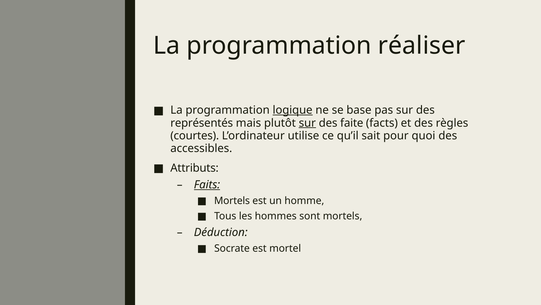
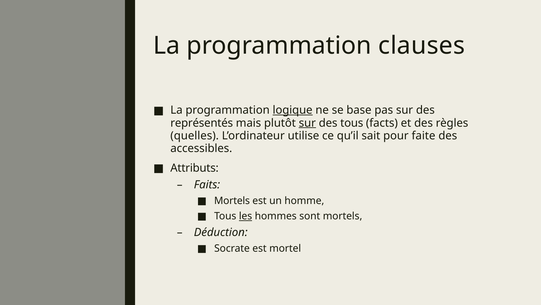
réaliser: réaliser -> clauses
des faite: faite -> tous
courtes: courtes -> quelles
quoi: quoi -> faite
Faits underline: present -> none
les underline: none -> present
